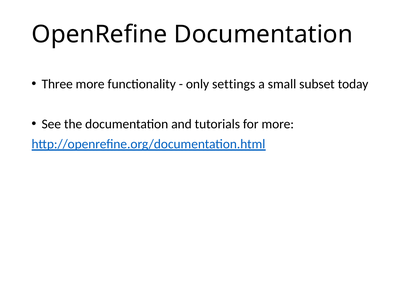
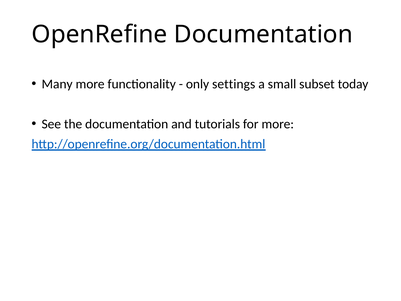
Three: Three -> Many
